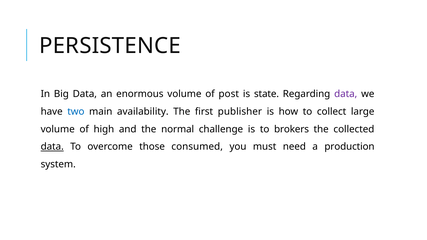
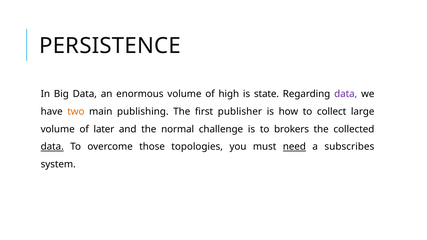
post: post -> high
two colour: blue -> orange
availability: availability -> publishing
high: high -> later
consumed: consumed -> topologies
need underline: none -> present
production: production -> subscribes
